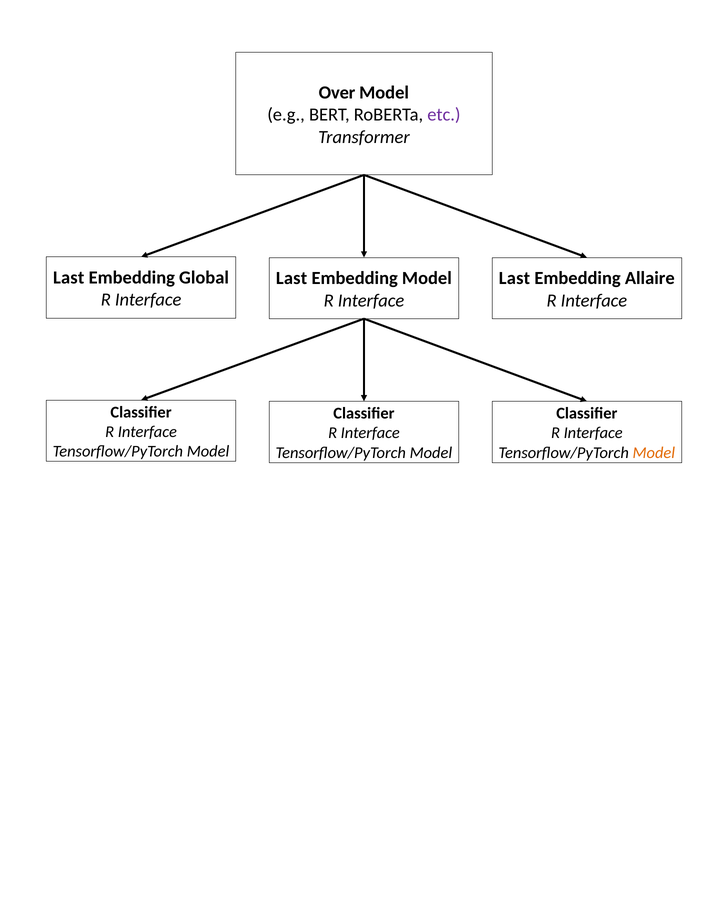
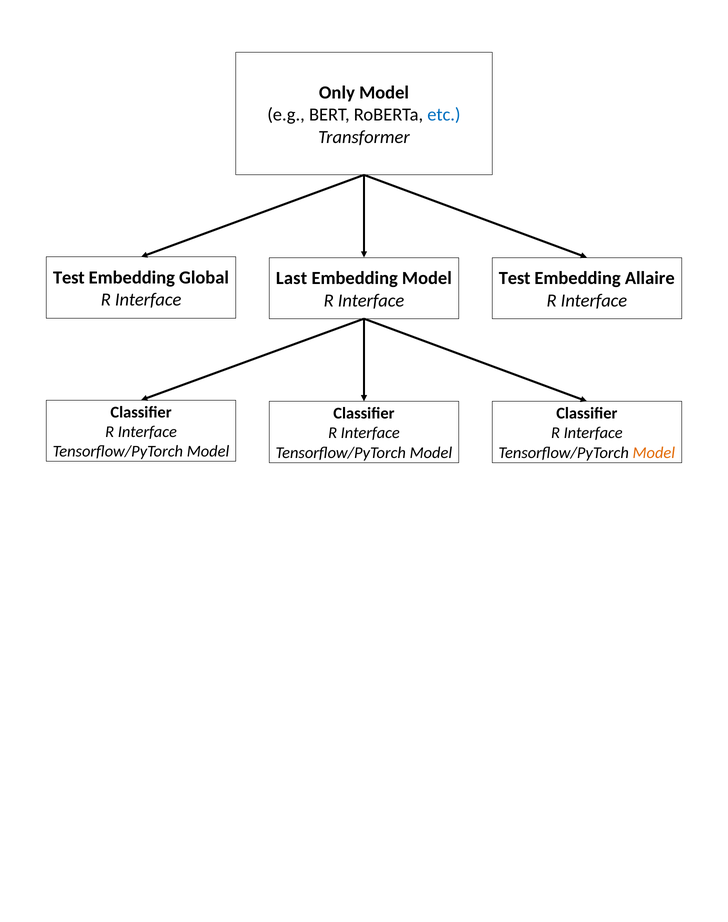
Over: Over -> Only
etc colour: purple -> blue
Last at (69, 278): Last -> Test
Last at (514, 278): Last -> Test
